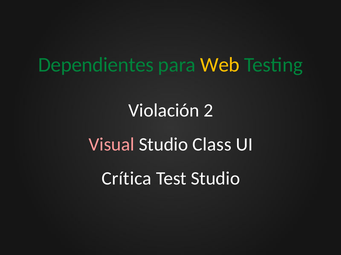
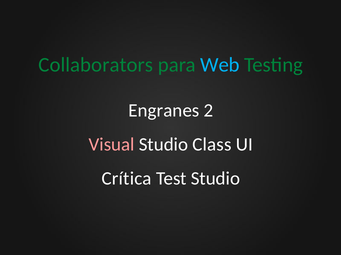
Dependientes: Dependientes -> Collaborators
Web colour: yellow -> light blue
Violación: Violación -> Engranes
